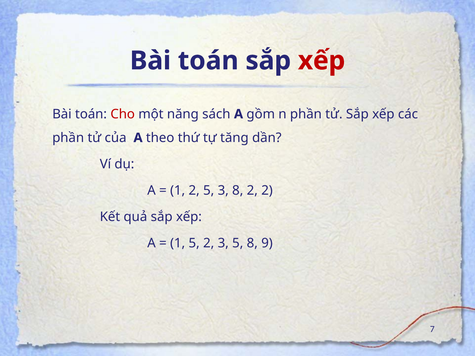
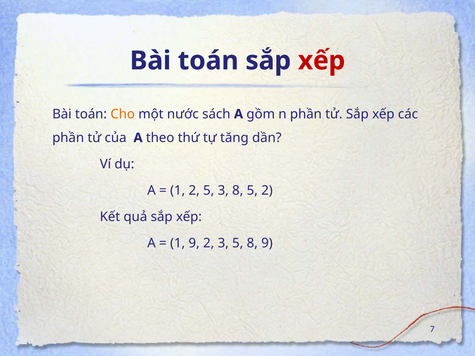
Cho colour: red -> orange
năng: năng -> nước
8 2: 2 -> 5
1 5: 5 -> 9
